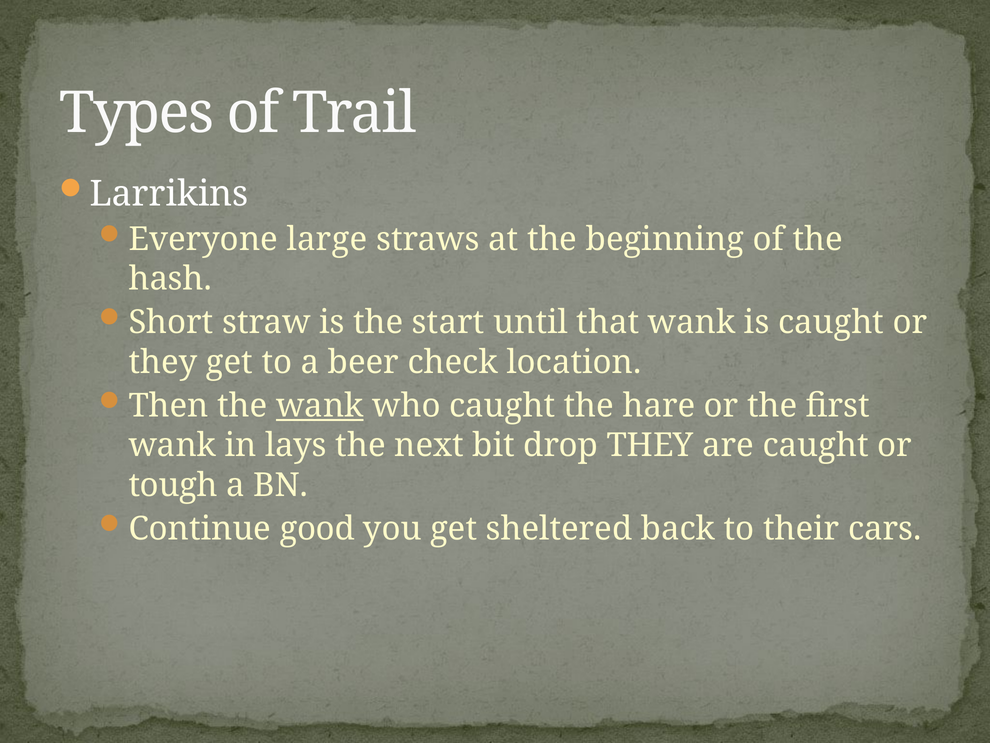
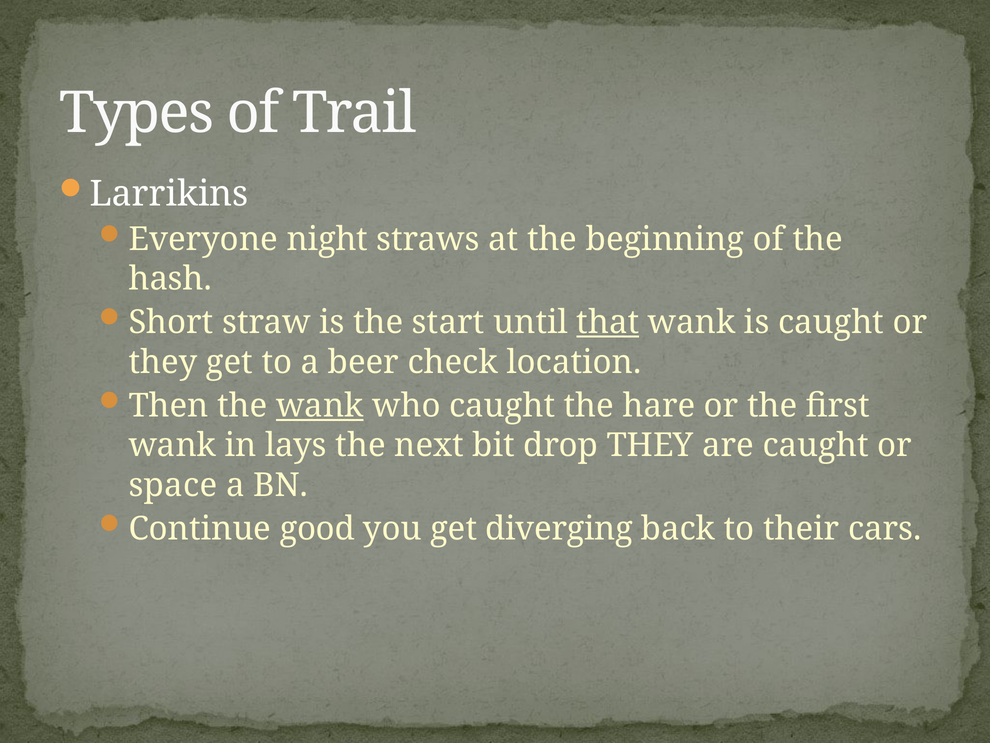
large: large -> night
that underline: none -> present
tough: tough -> space
sheltered: sheltered -> diverging
